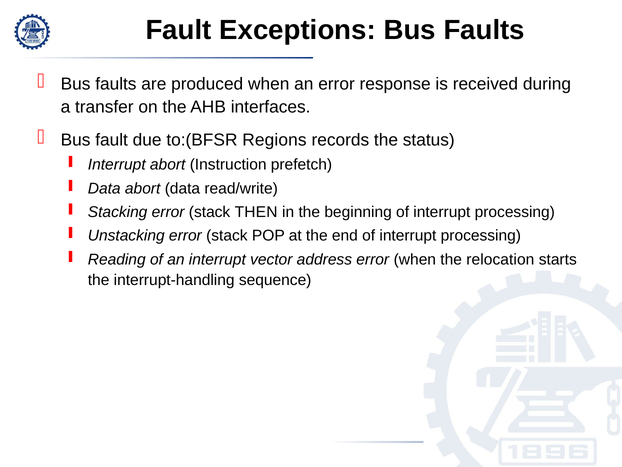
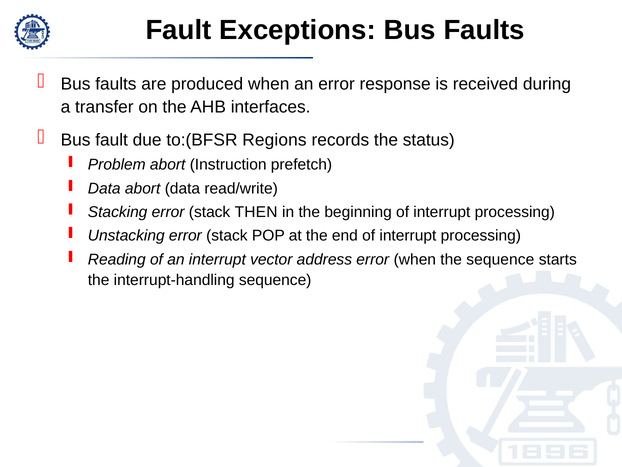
Interrupt at (117, 165): Interrupt -> Problem
the relocation: relocation -> sequence
